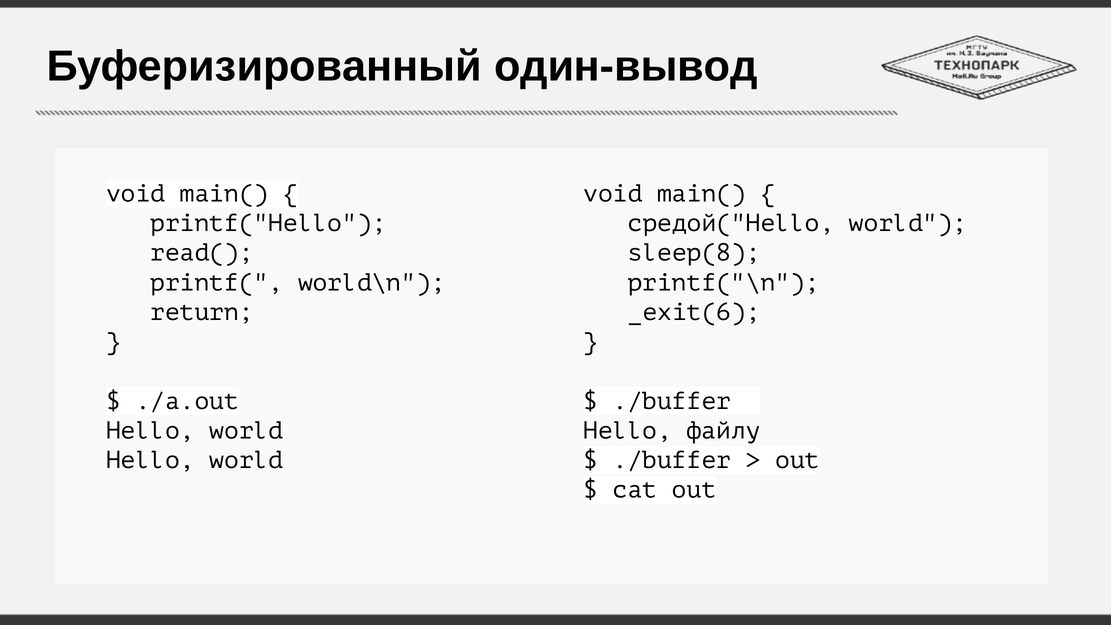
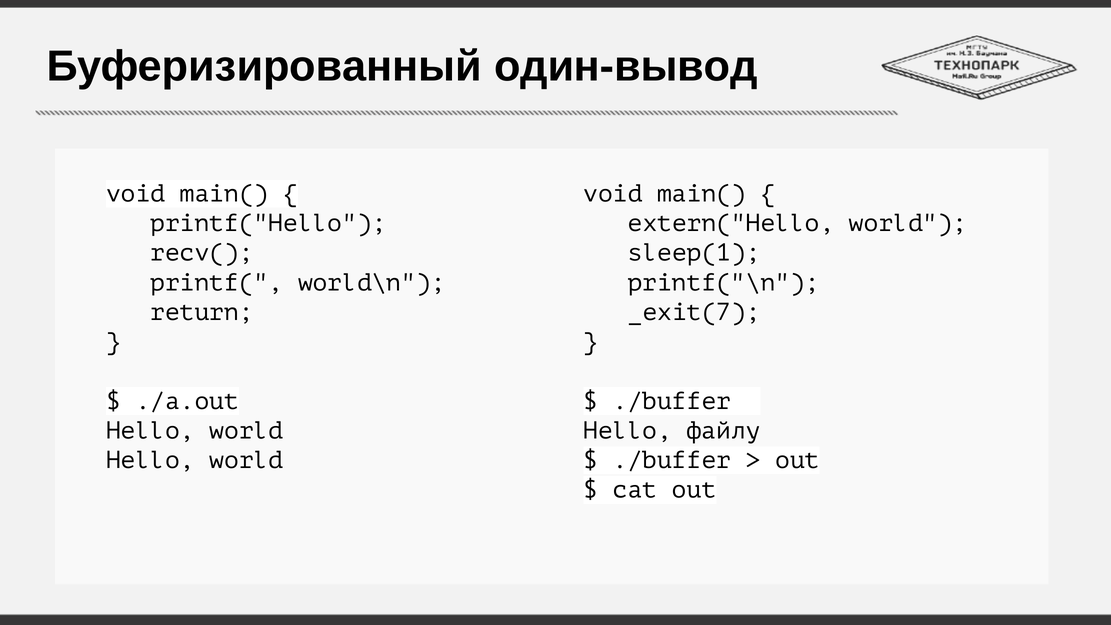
средой("Hello: средой("Hello -> extern("Hello
read(: read( -> recv(
sleep(8: sleep(8 -> sleep(1
_exit(6: _exit(6 -> _exit(7
